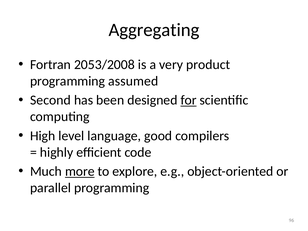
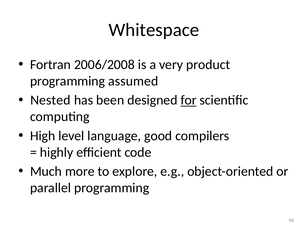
Aggregating: Aggregating -> Whitespace
2053/2008: 2053/2008 -> 2006/2008
Second: Second -> Nested
more underline: present -> none
